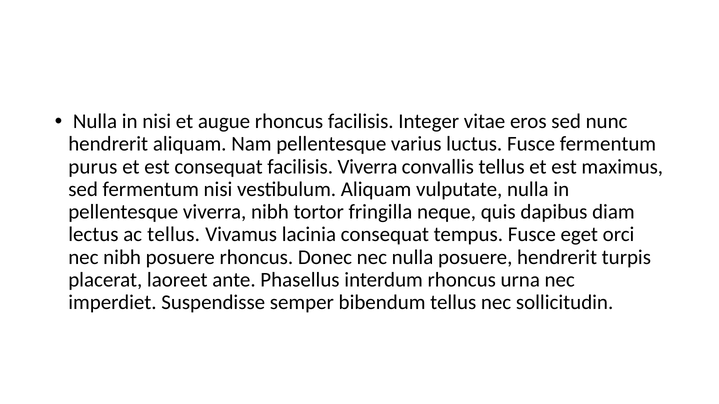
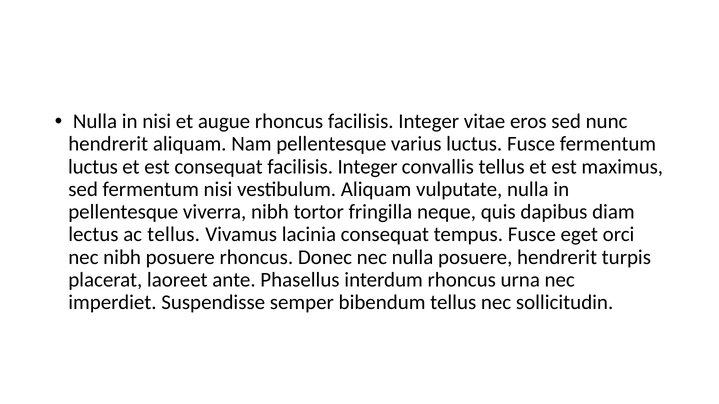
purus at (93, 167): purus -> luctus
consequat facilisis Viverra: Viverra -> Integer
